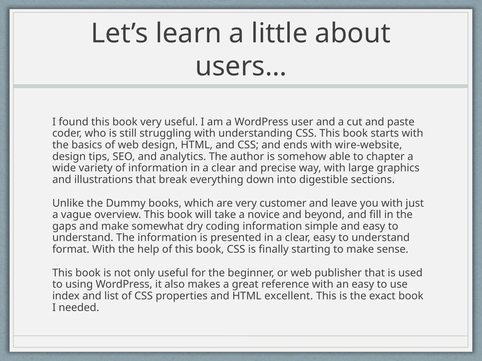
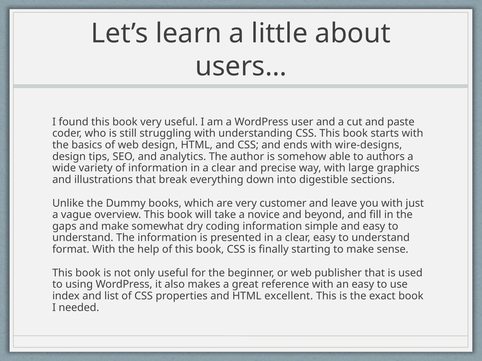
wire-website: wire-website -> wire-designs
chapter: chapter -> authors
